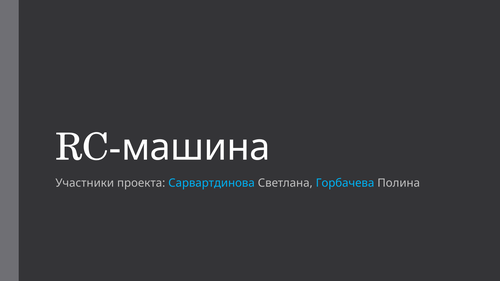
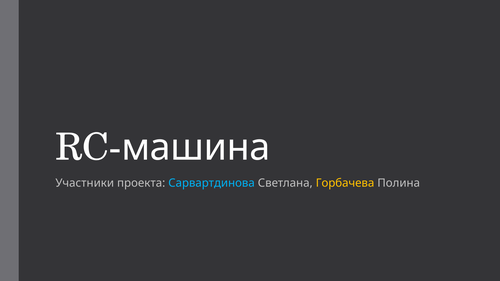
Горбачева colour: light blue -> yellow
